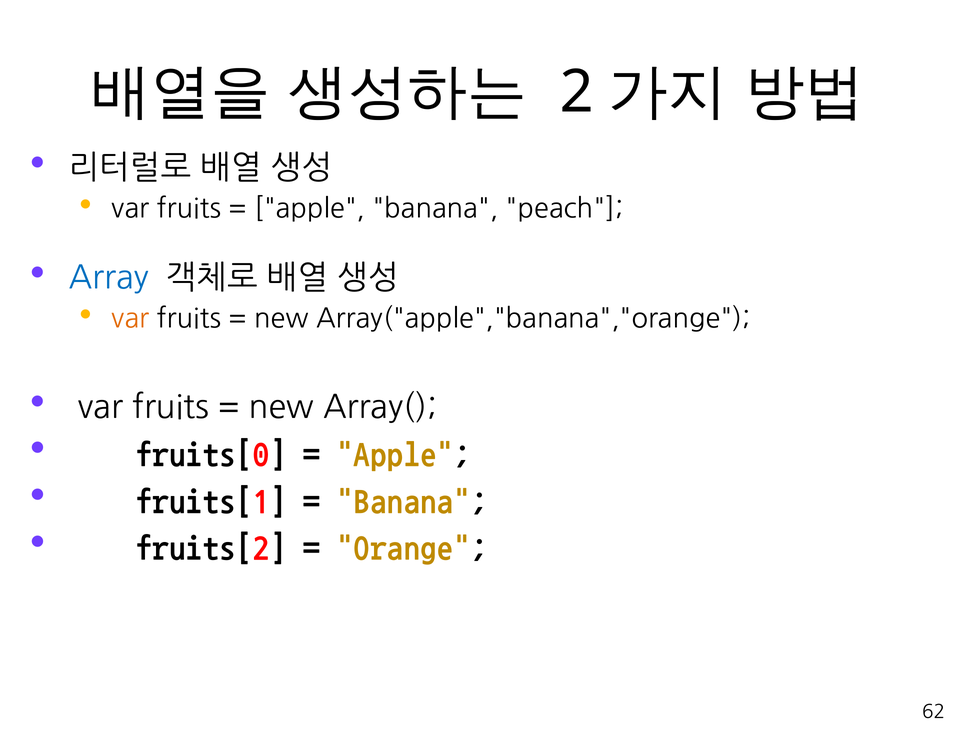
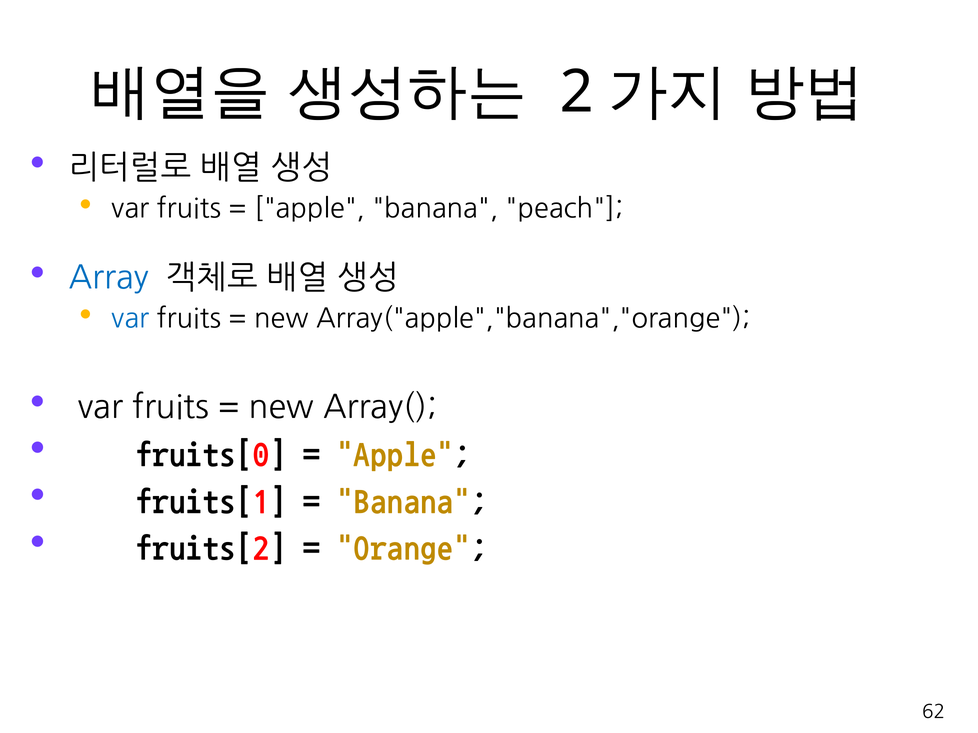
var at (130, 319) colour: orange -> blue
